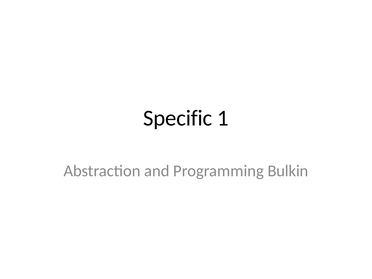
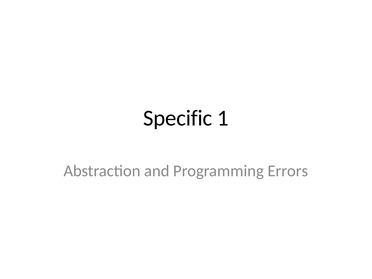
Bulkin: Bulkin -> Errors
